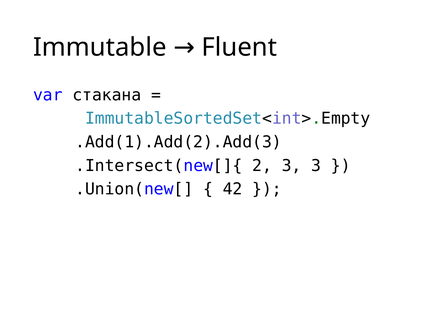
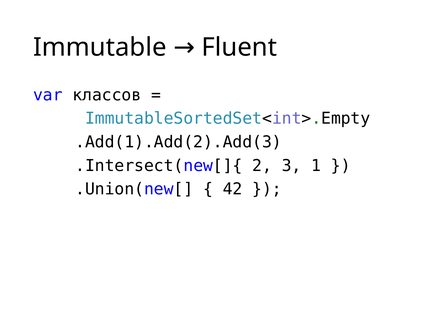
стакана: стакана -> классов
3 3: 3 -> 1
